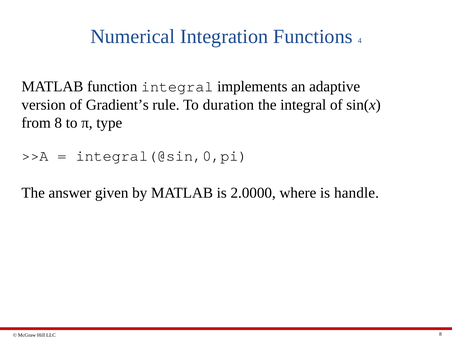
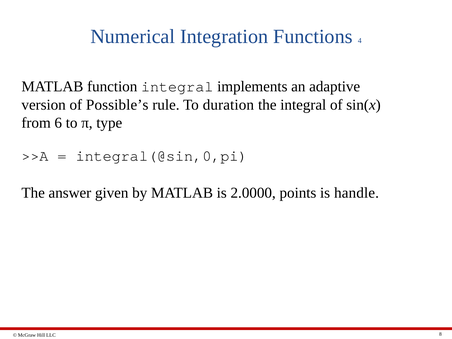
Gradient’s: Gradient’s -> Possible’s
from 8: 8 -> 6
where: where -> points
